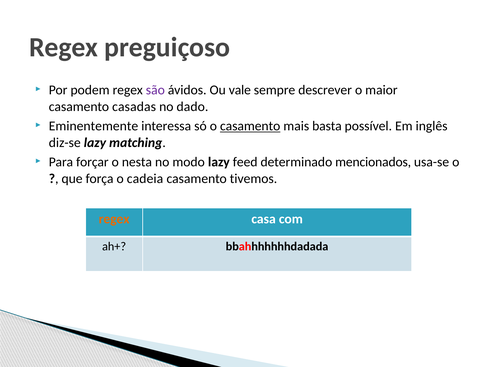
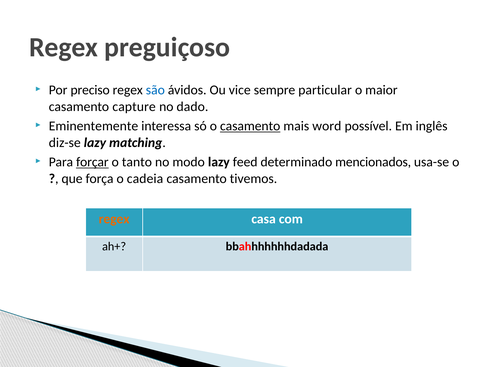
podem: podem -> preciso
são colour: purple -> blue
vale: vale -> vice
descrever: descrever -> particular
casadas: casadas -> capture
basta: basta -> word
forçar underline: none -> present
nesta: nesta -> tanto
